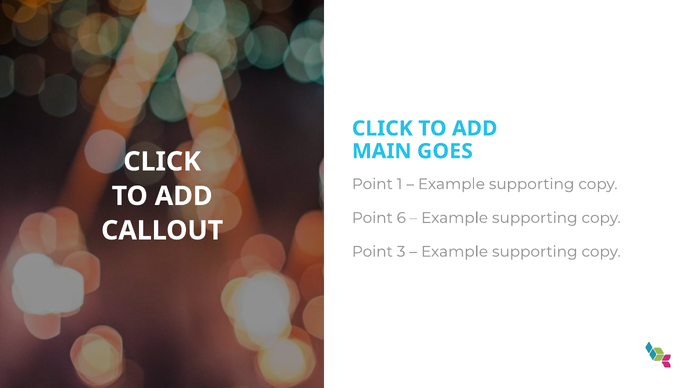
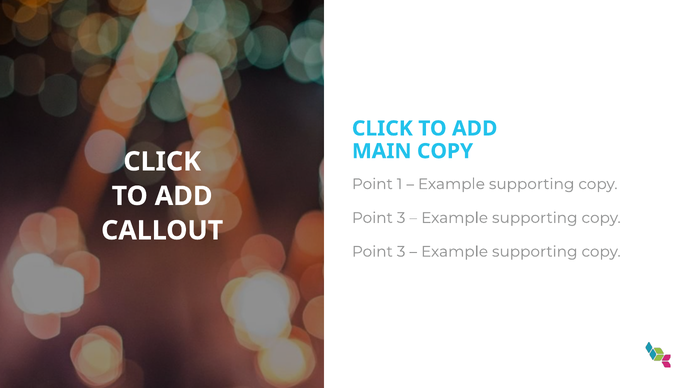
MAIN GOES: GOES -> COPY
6 at (401, 218): 6 -> 3
